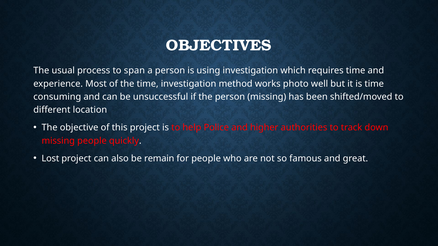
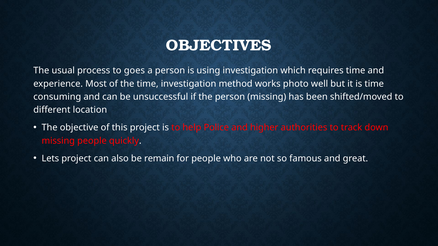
span: span -> goes
Lost: Lost -> Lets
